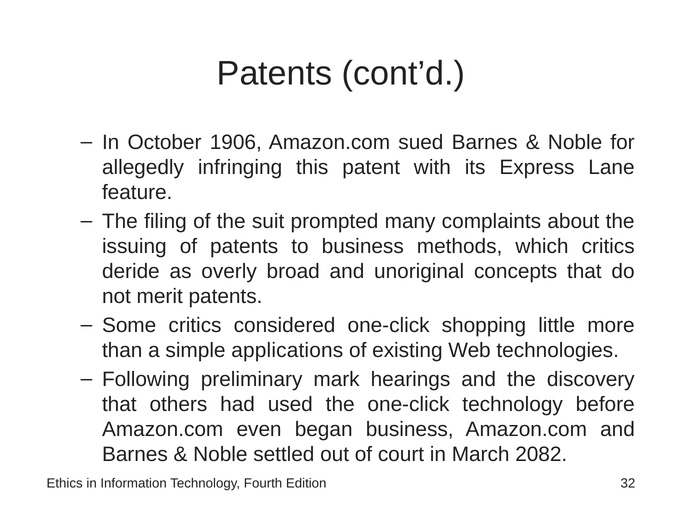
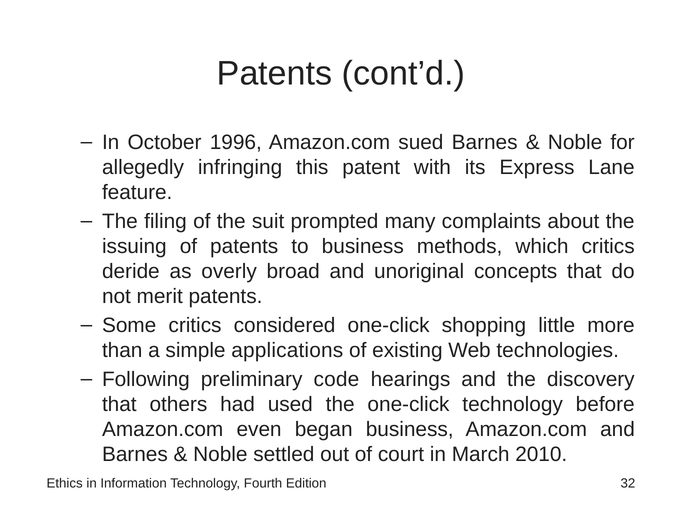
1906: 1906 -> 1996
mark: mark -> code
2082: 2082 -> 2010
